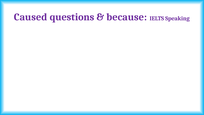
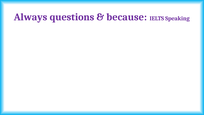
Caused: Caused -> Always
